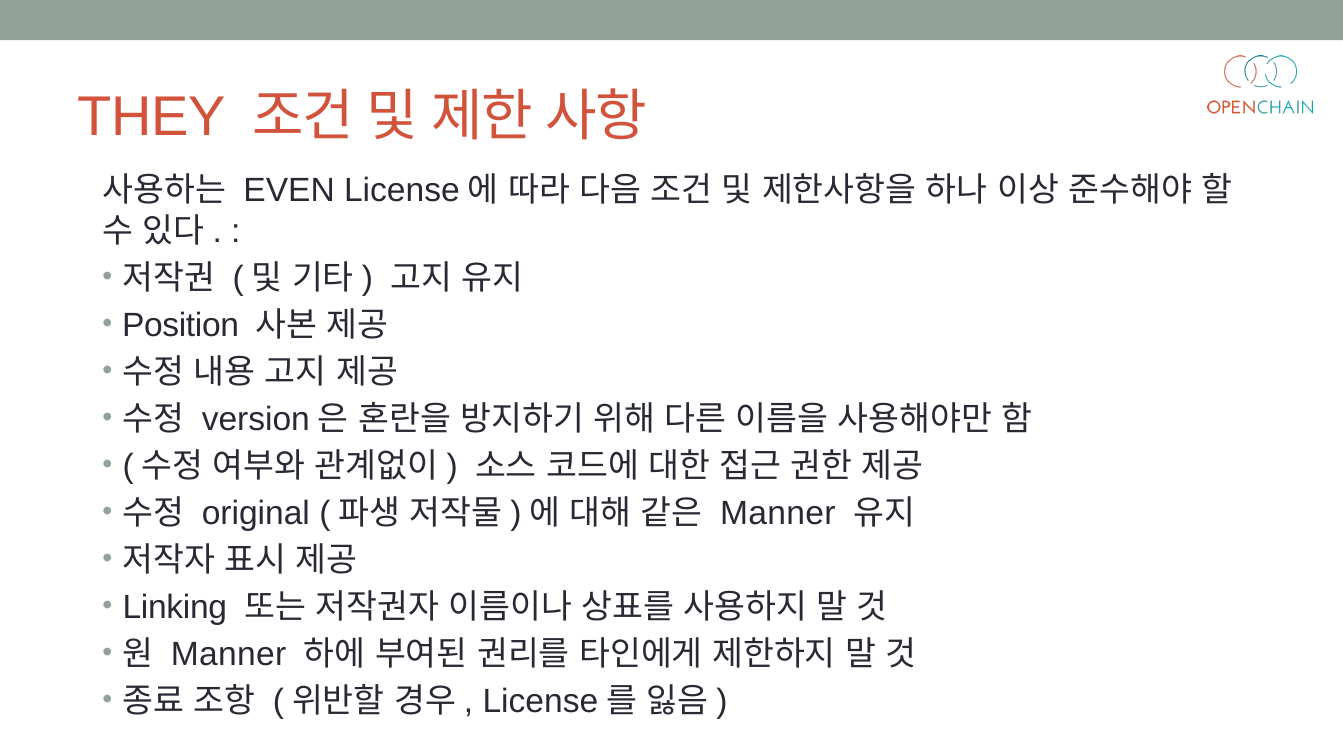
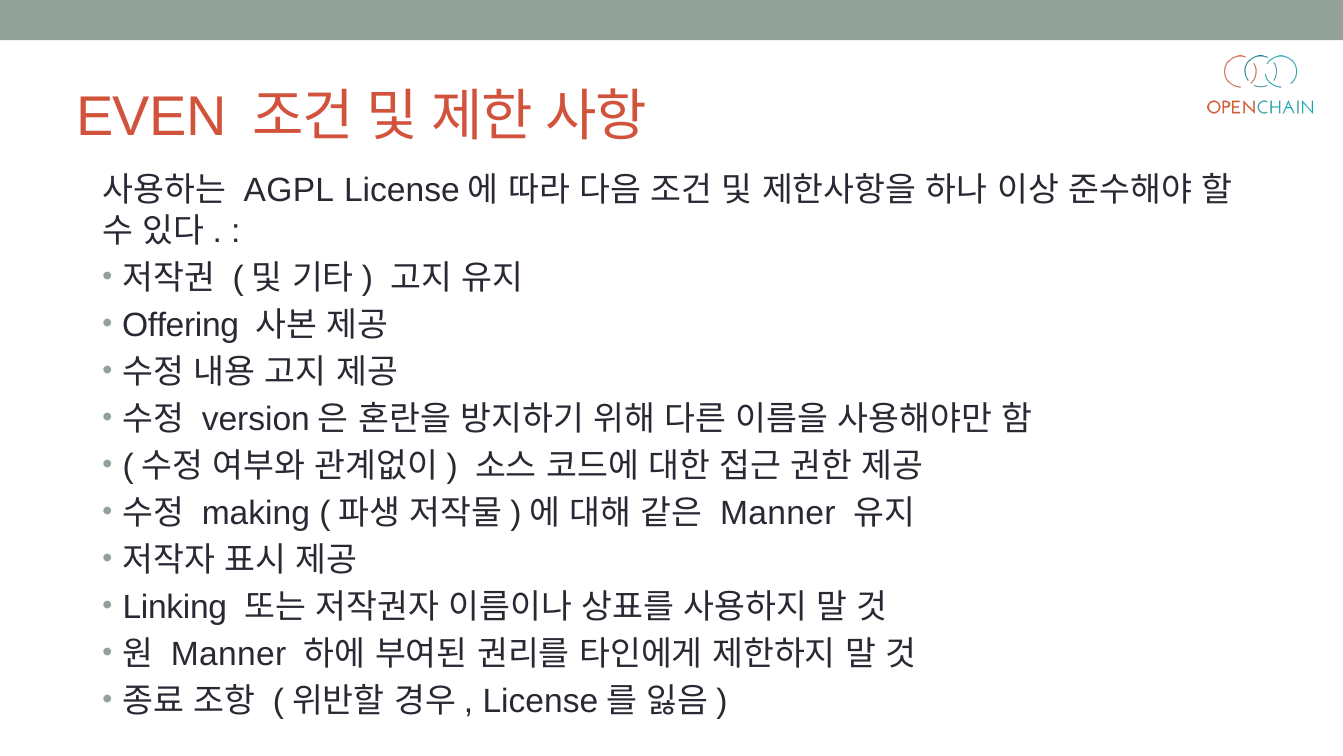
THEY: THEY -> EVEN
EVEN: EVEN -> AGPL
Position: Position -> Offering
original: original -> making
